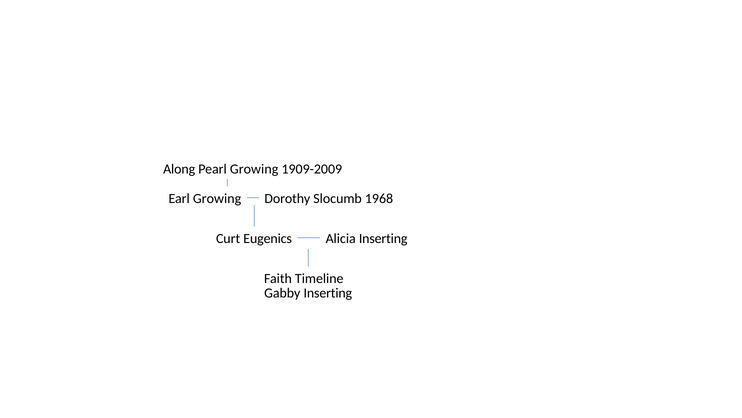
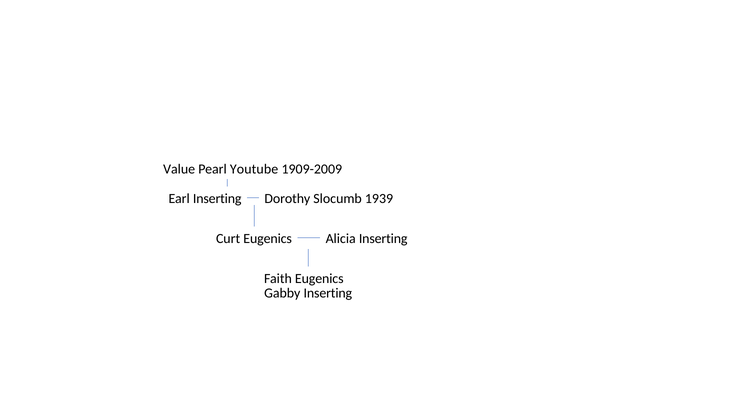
Along: Along -> Value
Pearl Growing: Growing -> Youtube
Earl Growing: Growing -> Inserting
1968: 1968 -> 1939
Faith Timeline: Timeline -> Eugenics
